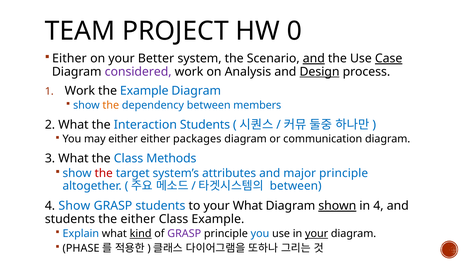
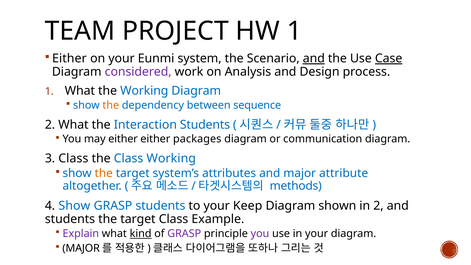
HW 0: 0 -> 1
Better: Better -> Eunmi
Design underline: present -> none
Work at (80, 91): Work -> What
the Example: Example -> Working
members: members -> sequence
3 What: What -> Class
Class Methods: Methods -> Working
the at (104, 173) colour: red -> orange
major principle: principle -> attribute
between at (296, 186): between -> methods
your What: What -> Keep
shown underline: present -> none
in 4: 4 -> 2
either at (138, 219): either -> target
Explain colour: blue -> purple
you at (260, 234) colour: blue -> purple
your at (317, 234) underline: present -> none
PHASE at (81, 248): PHASE -> MAJOR
